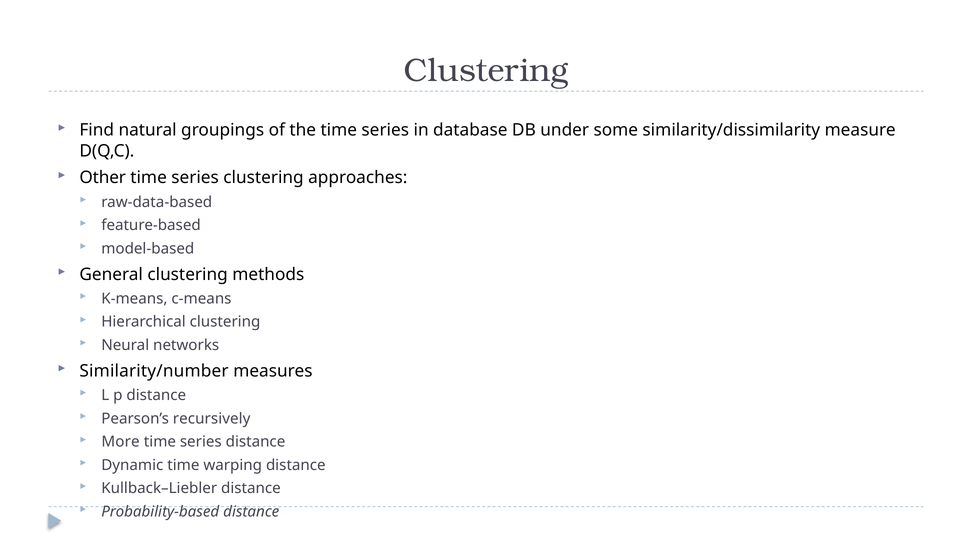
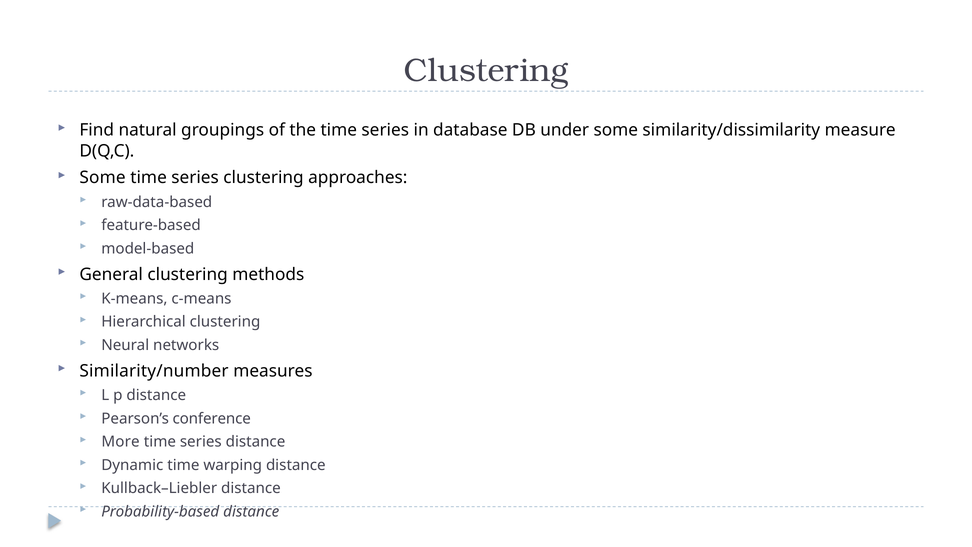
Other at (103, 178): Other -> Some
recursively: recursively -> conference
